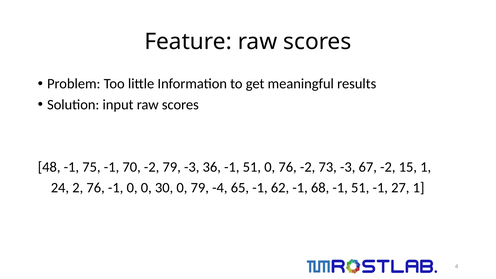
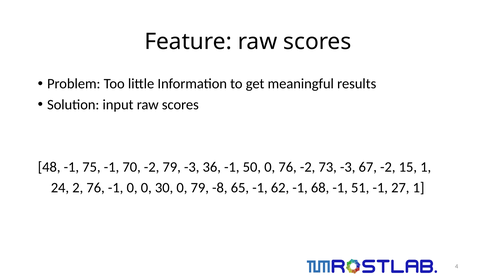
36 -1 51: 51 -> 50
-4: -4 -> -8
